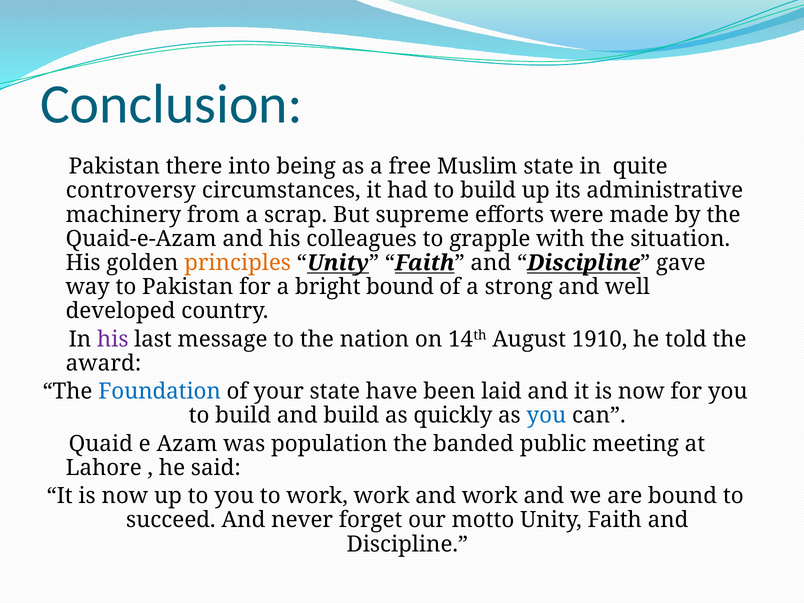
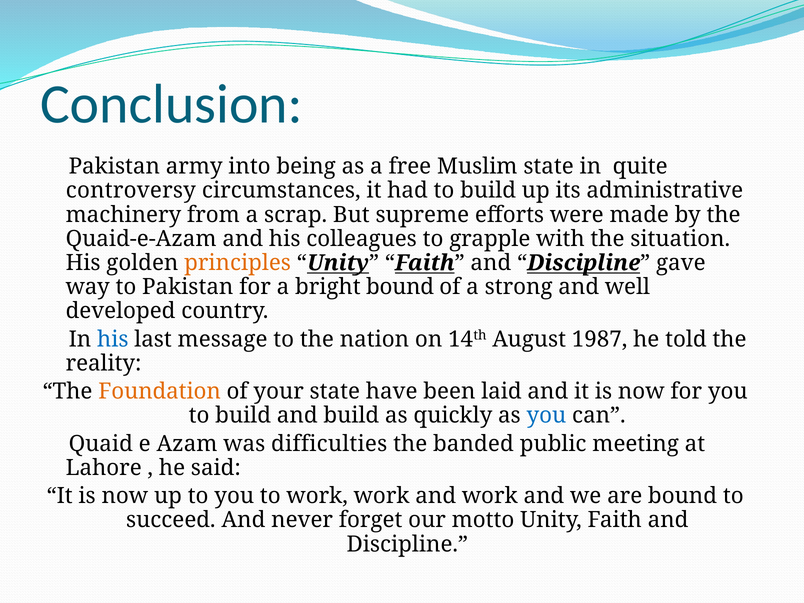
there: there -> army
his at (113, 339) colour: purple -> blue
1910: 1910 -> 1987
award: award -> reality
Foundation colour: blue -> orange
population: population -> difficulties
